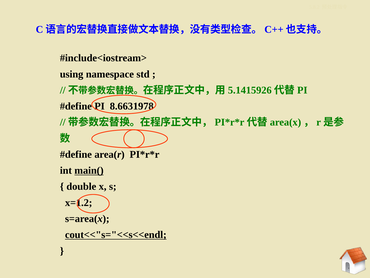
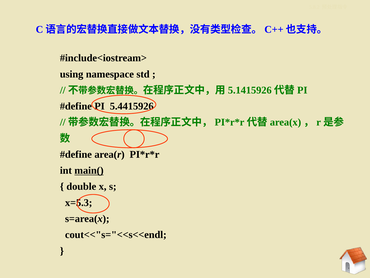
8.6631978: 8.6631978 -> 5.4415926
x=1.2: x=1.2 -> x=5.3
cout<<"s="<<s<<endl underline: present -> none
